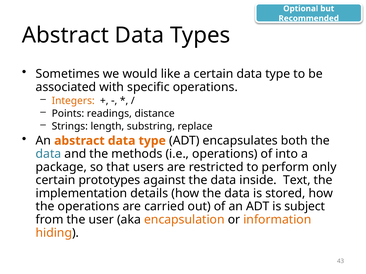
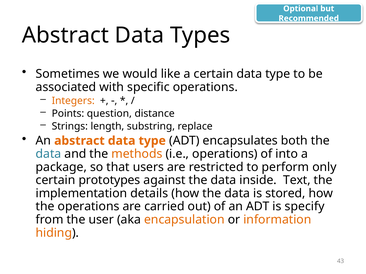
readings: readings -> question
methods colour: black -> orange
subject: subject -> specify
